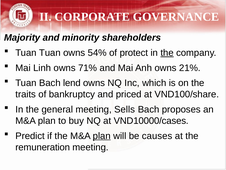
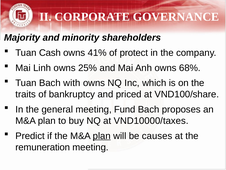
Tuan Tuan: Tuan -> Cash
54%: 54% -> 41%
the at (167, 53) underline: present -> none
71%: 71% -> 25%
21%: 21% -> 68%
lend: lend -> with
Sells: Sells -> Fund
VND10000/cases: VND10000/cases -> VND10000/taxes
